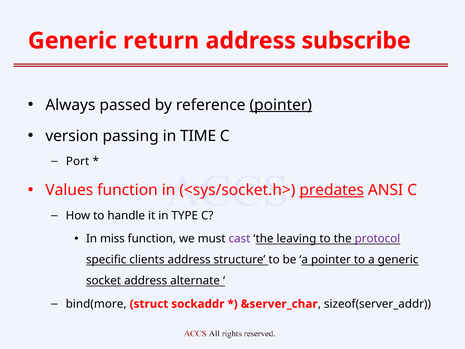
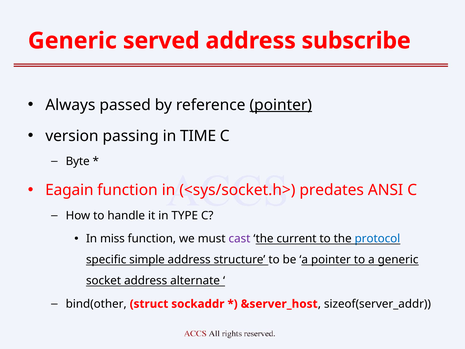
return: return -> served
Port: Port -> Byte
Values: Values -> Eagain
predates underline: present -> none
leaving: leaving -> current
protocol colour: purple -> blue
clients: clients -> simple
bind(more: bind(more -> bind(other
&server_char: &server_char -> &server_host
